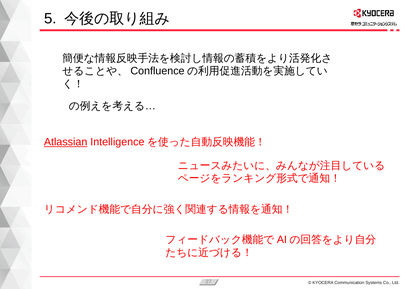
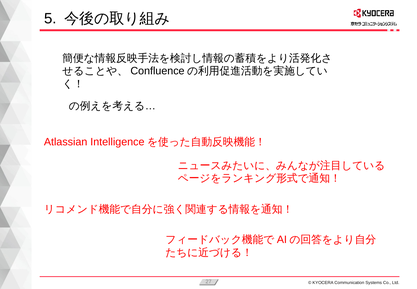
Atlassian underline: present -> none
